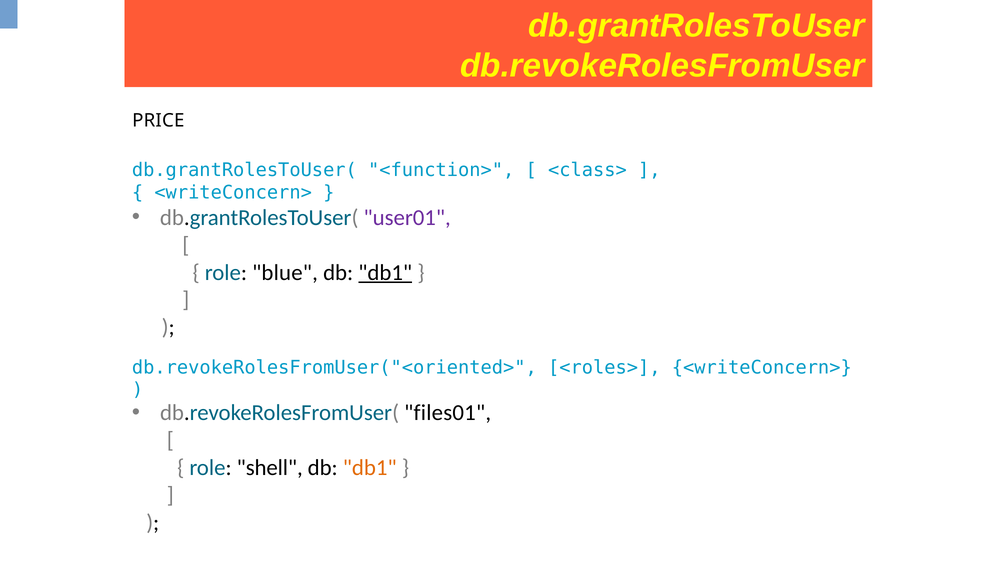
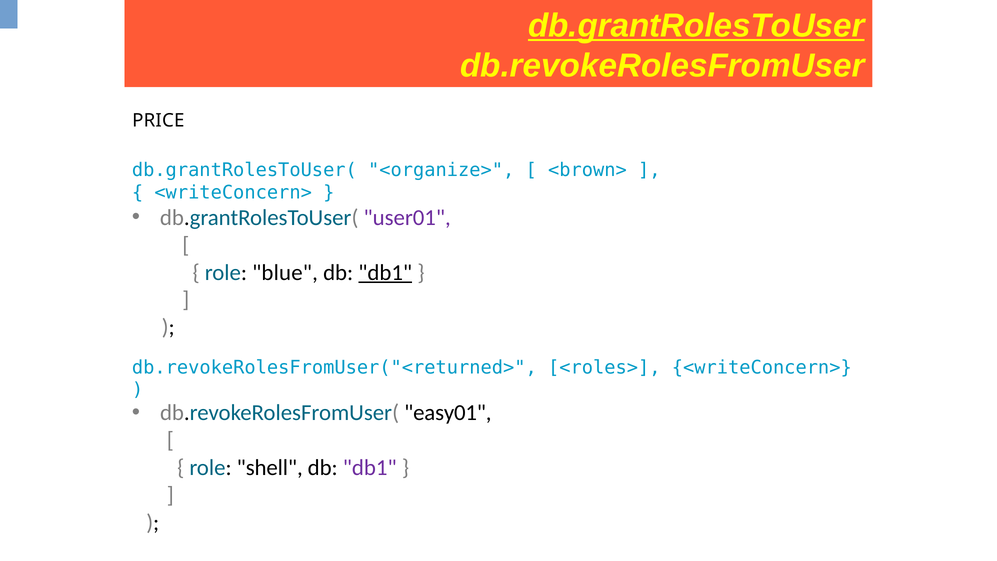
db.grantRolesToUser underline: none -> present
<function>: <function> -> <organize>
<class>: <class> -> <brown>
db.revokeRolesFromUser("<oriented>: db.revokeRolesFromUser("<oriented> -> db.revokeRolesFromUser("<returned>
files01: files01 -> easy01
db1 at (370, 468) colour: orange -> purple
